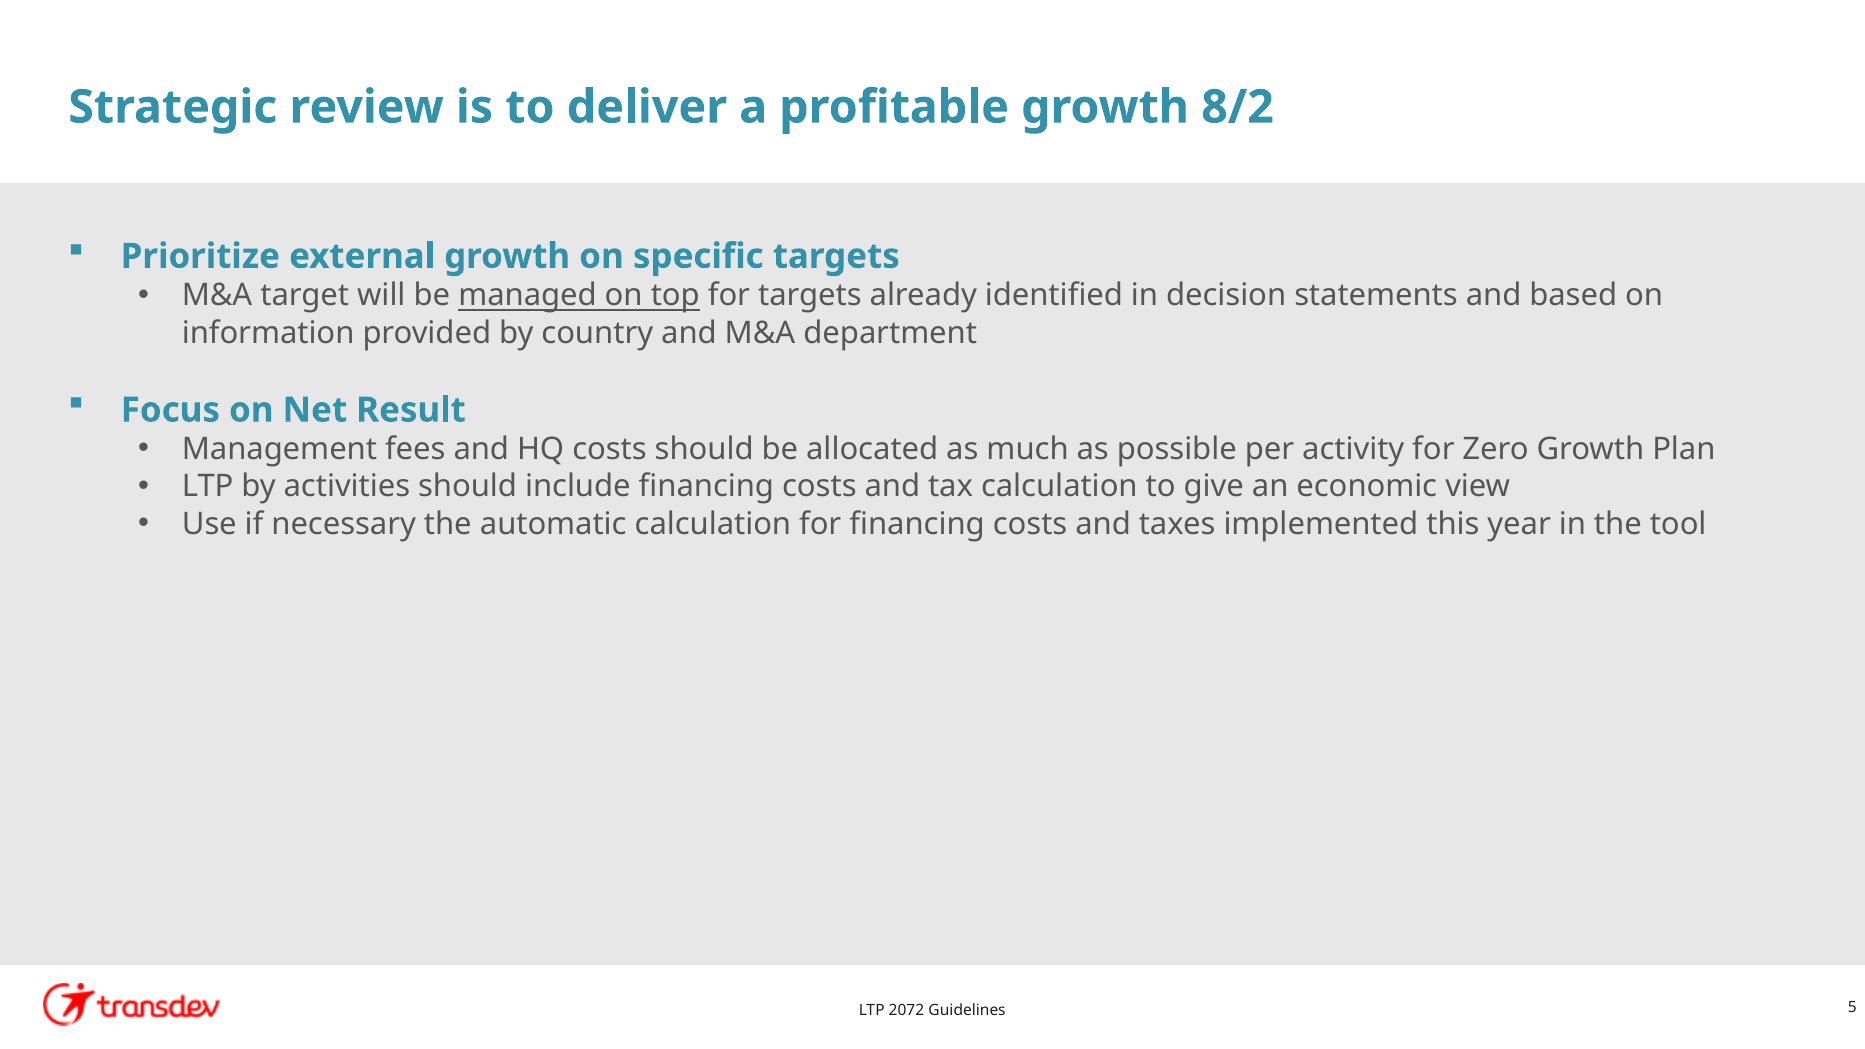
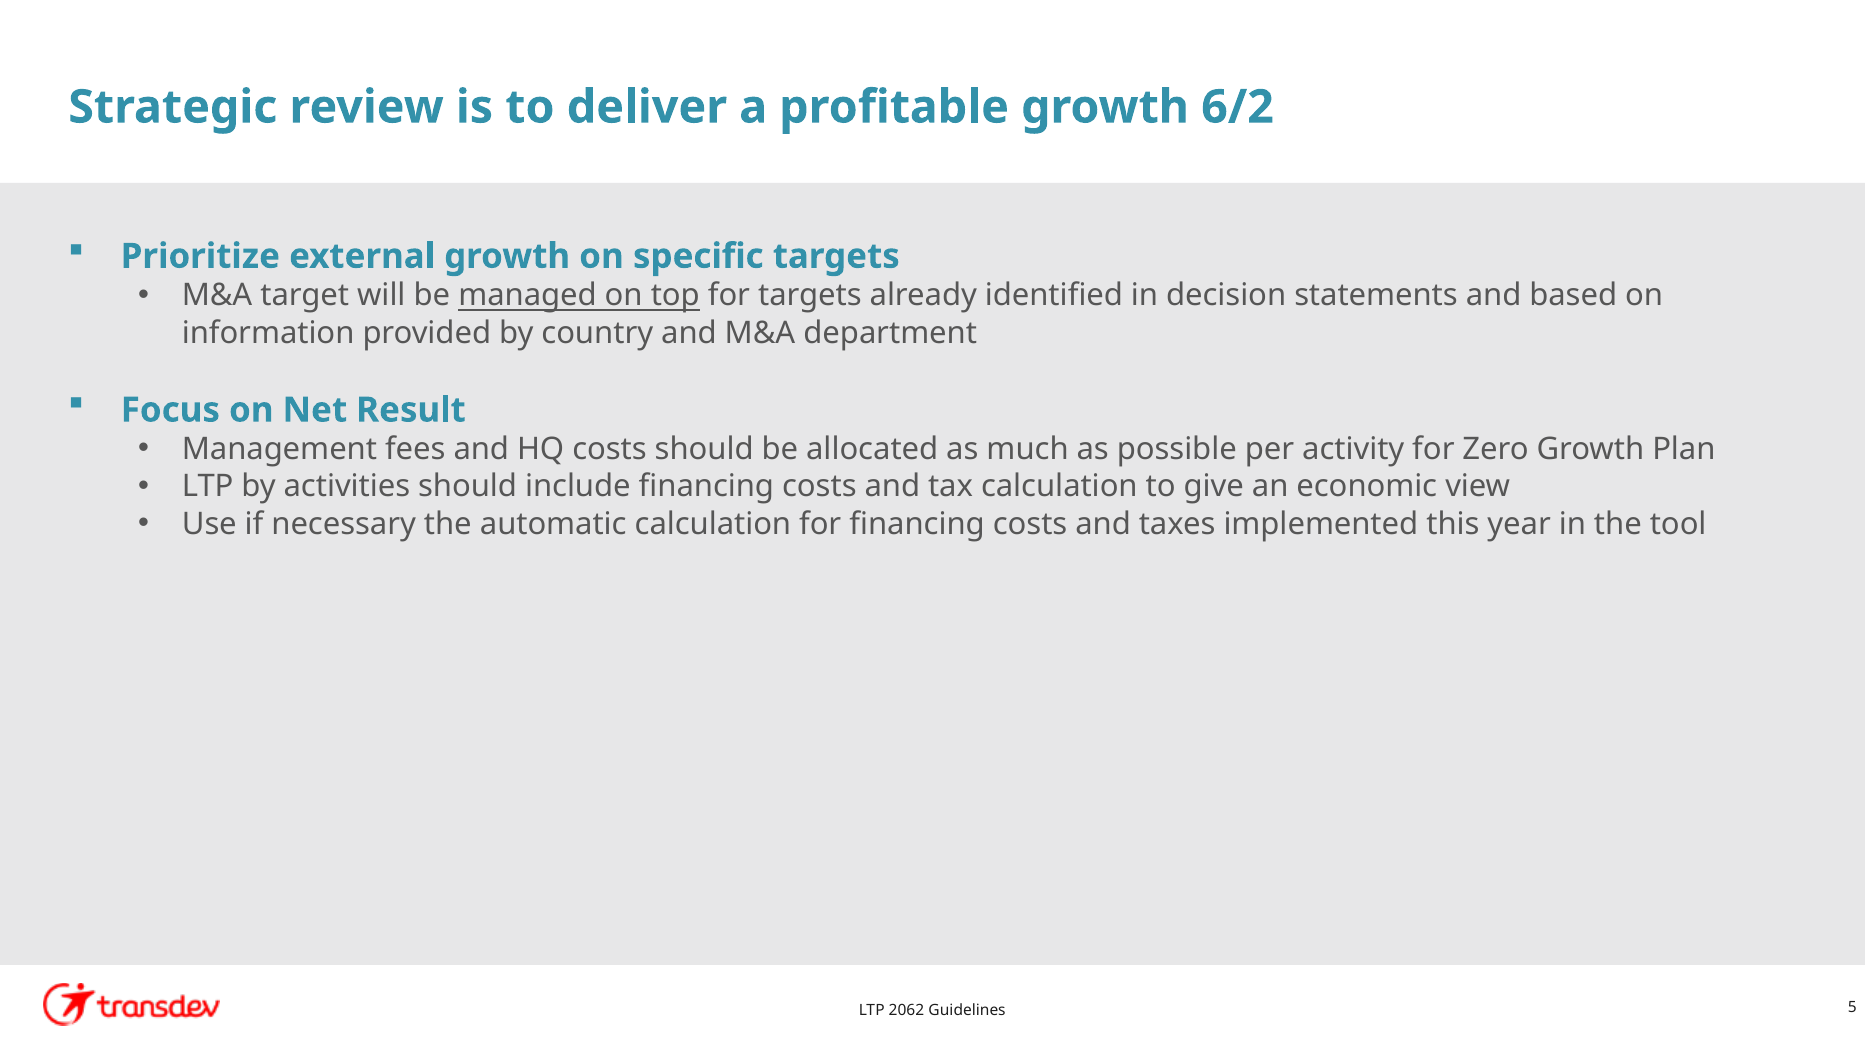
8/2: 8/2 -> 6/2
2072: 2072 -> 2062
